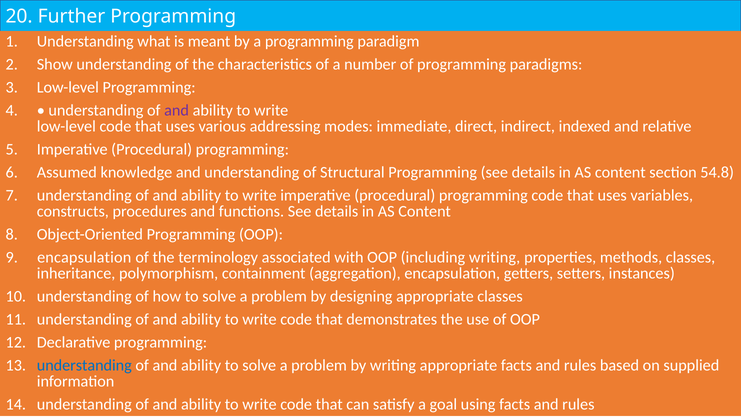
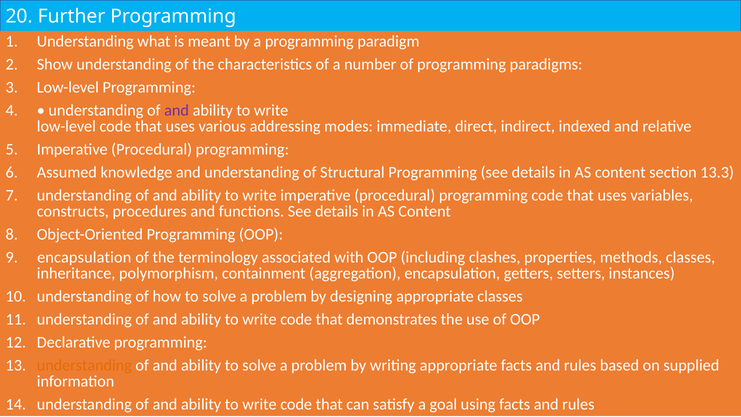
54.8: 54.8 -> 13.3
including writing: writing -> clashes
understanding at (84, 365) colour: blue -> orange
